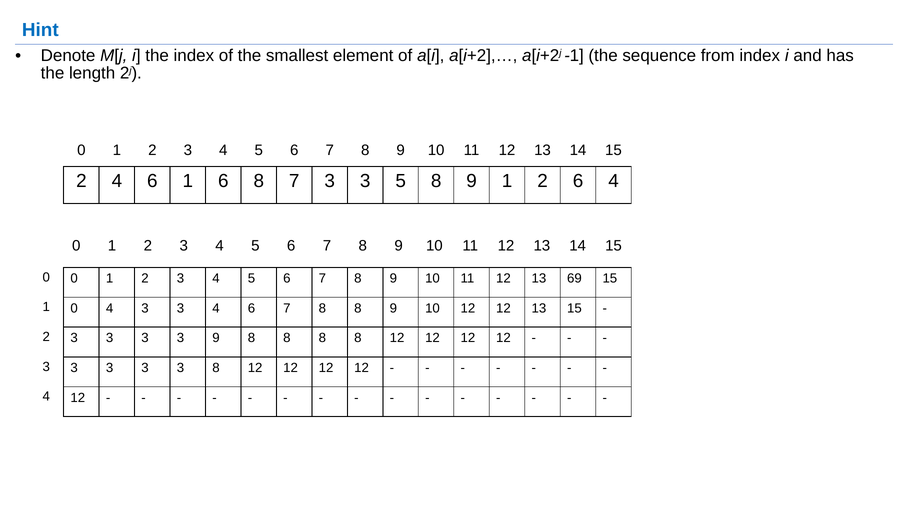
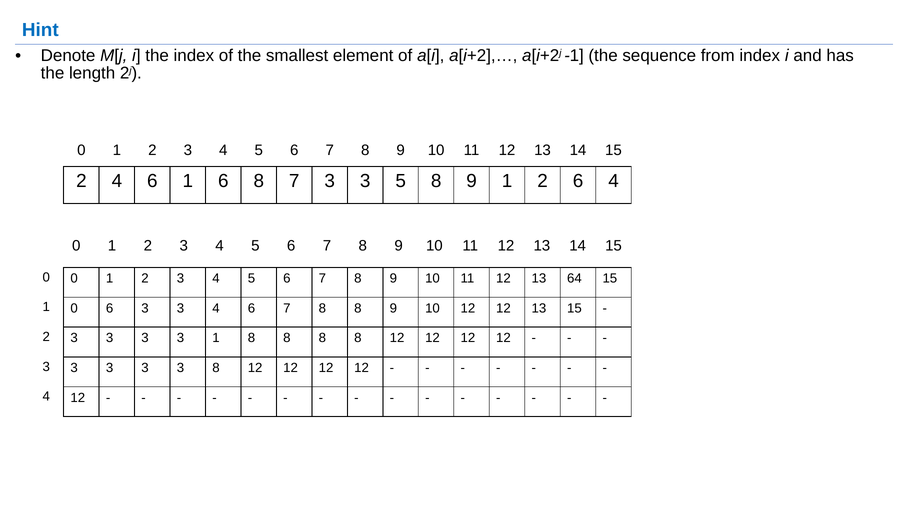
69: 69 -> 64
0 4: 4 -> 6
3 9: 9 -> 1
